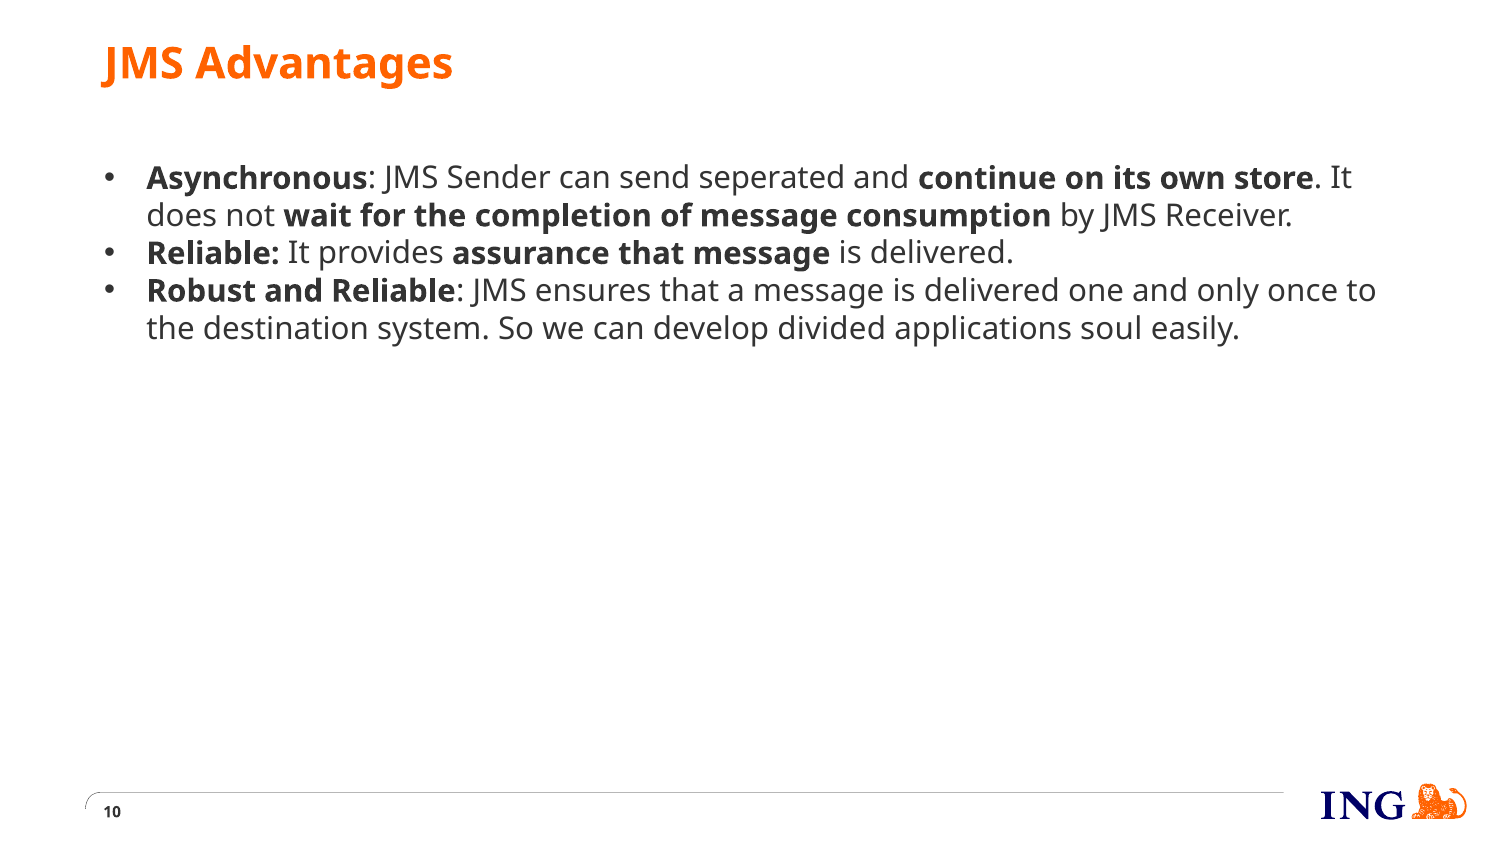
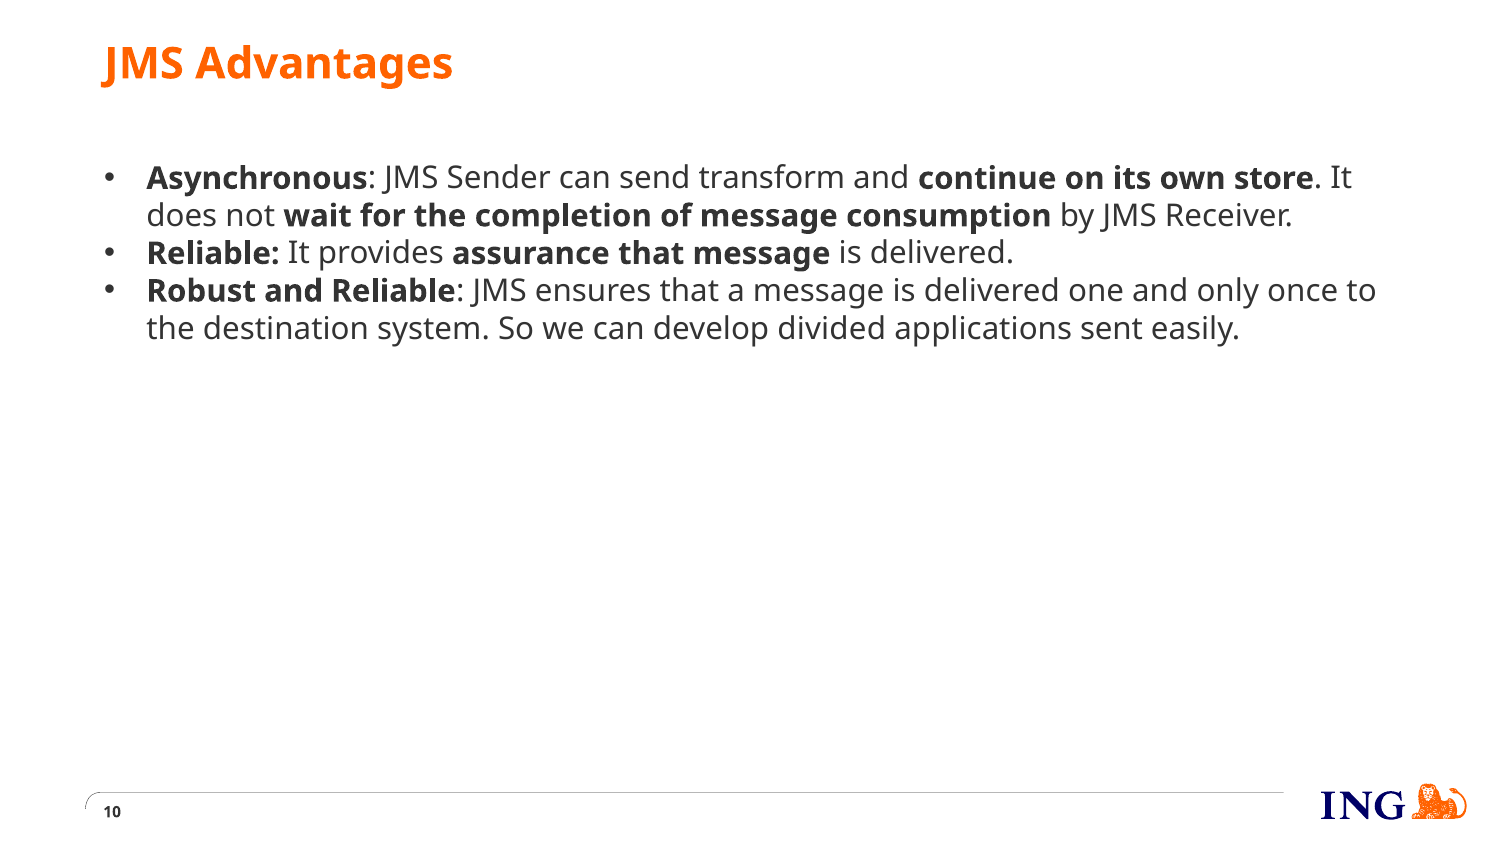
seperated: seperated -> transform
soul: soul -> sent
